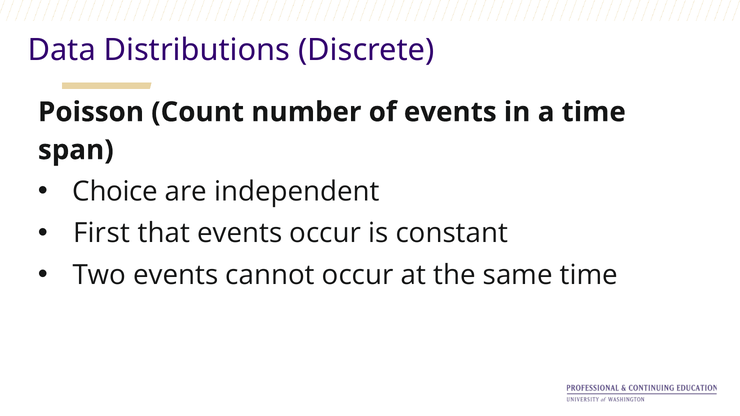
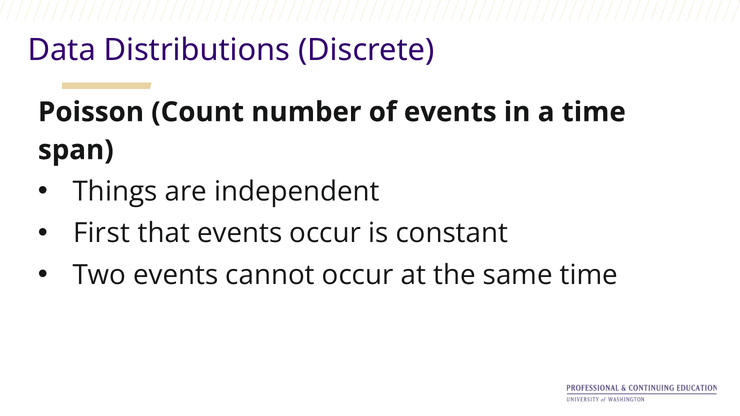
Choice: Choice -> Things
